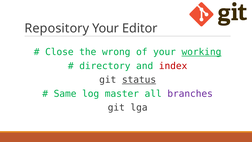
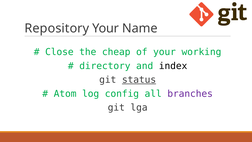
Editor: Editor -> Name
wrong: wrong -> cheap
working underline: present -> none
index colour: red -> black
Same: Same -> Atom
master: master -> config
